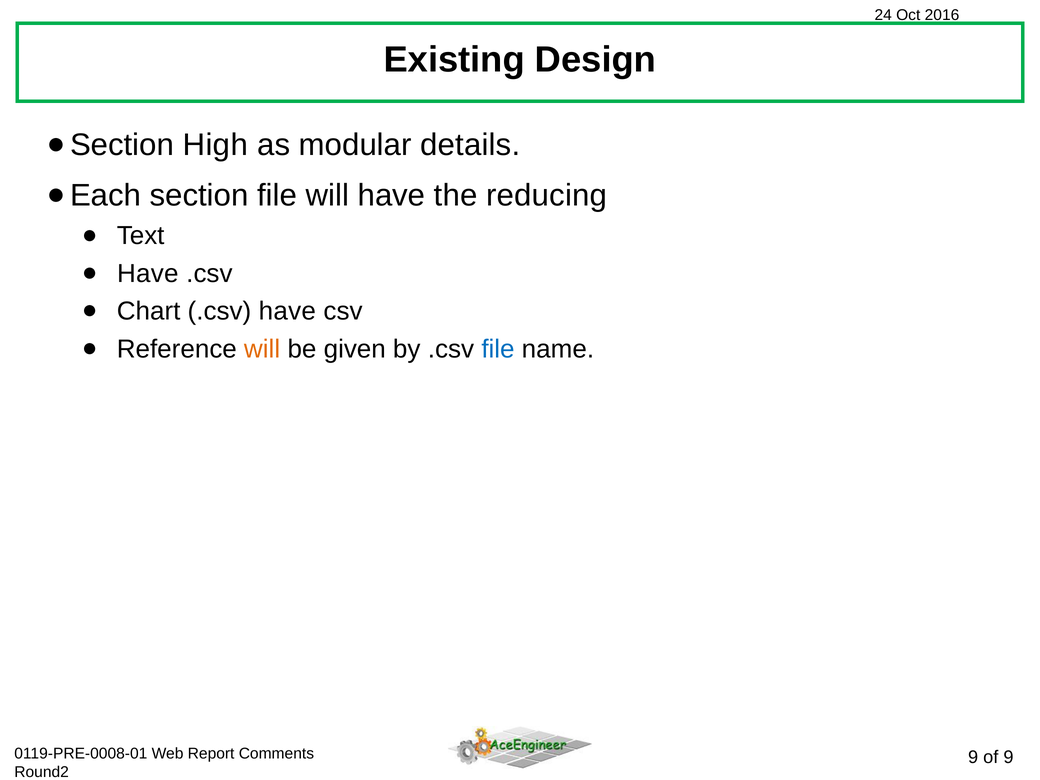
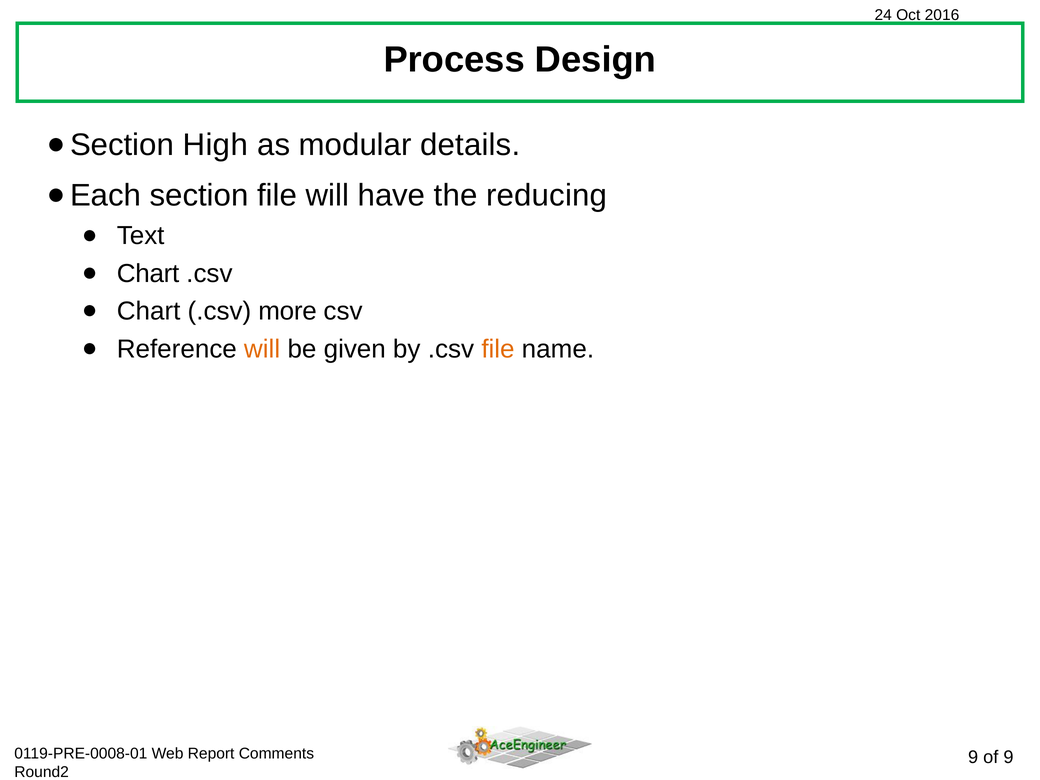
Existing: Existing -> Process
Have at (148, 274): Have -> Chart
.csv have: have -> more
file at (498, 349) colour: blue -> orange
